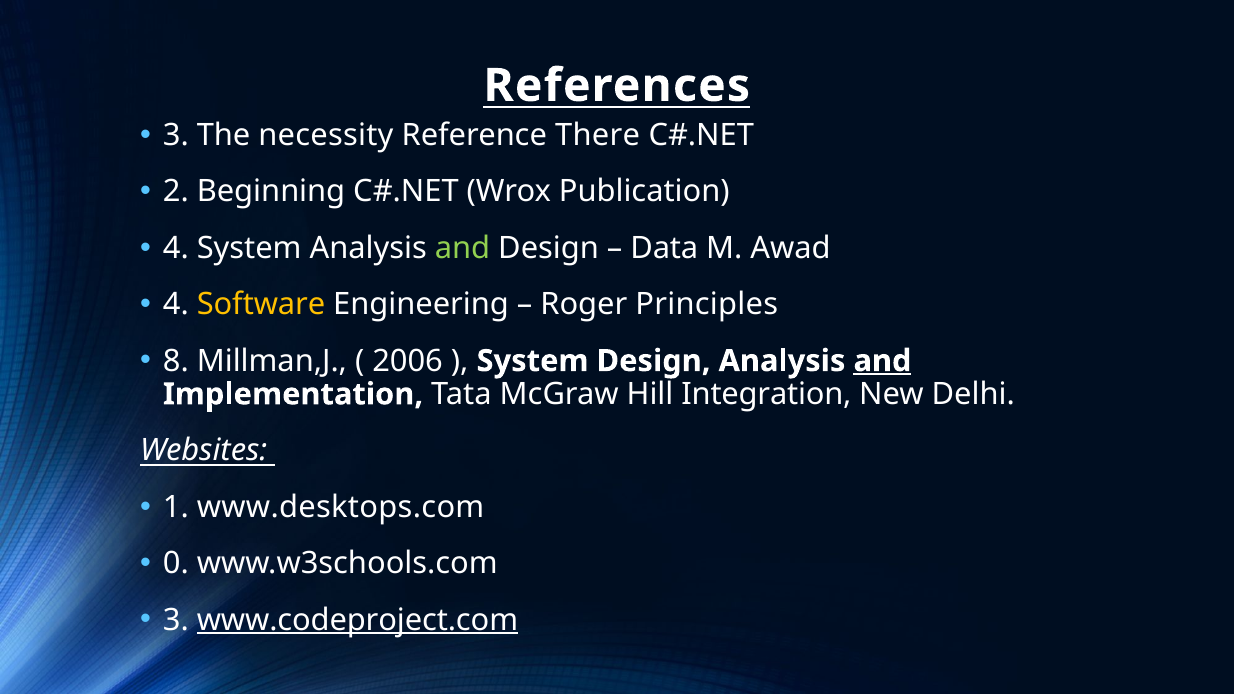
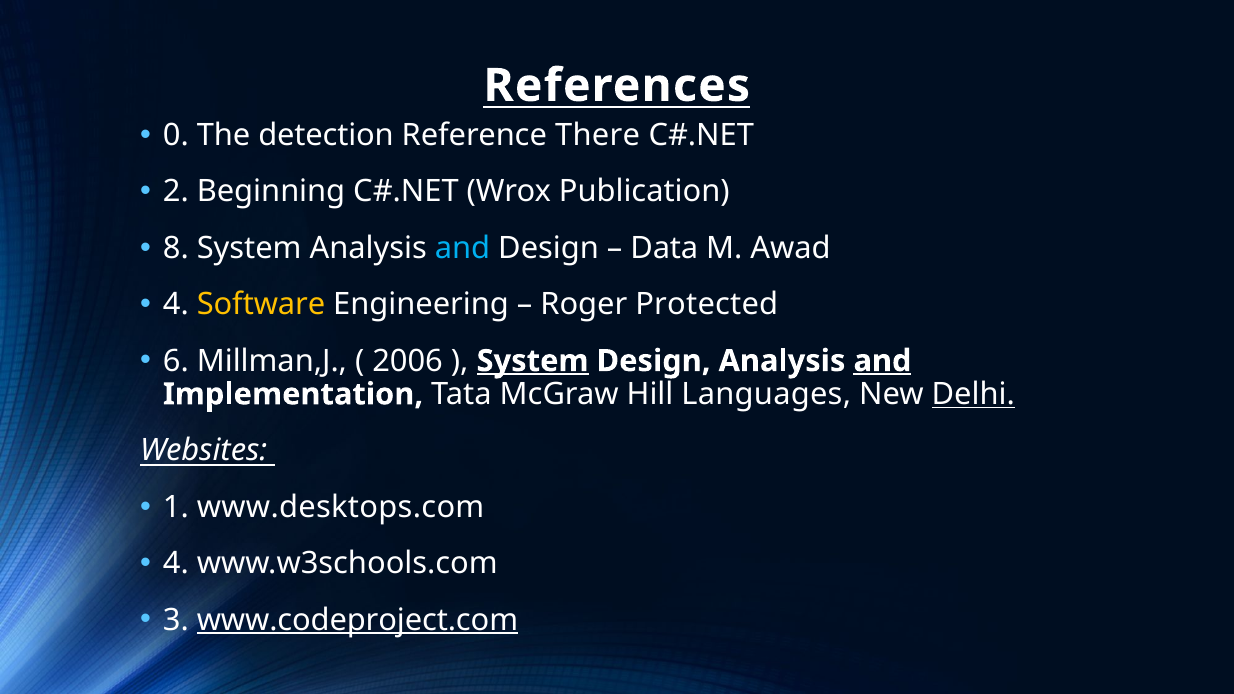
3 at (176, 135): 3 -> 0
necessity: necessity -> detection
4 at (176, 248): 4 -> 8
and at (463, 248) colour: light green -> light blue
Principles: Principles -> Protected
8: 8 -> 6
System at (533, 361) underline: none -> present
Integration: Integration -> Languages
Delhi underline: none -> present
0 at (176, 564): 0 -> 4
